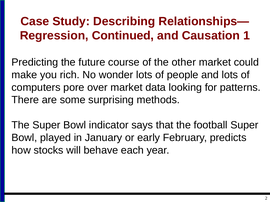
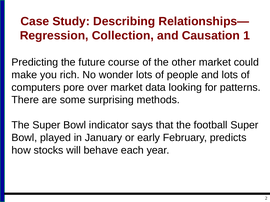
Continued: Continued -> Collection
